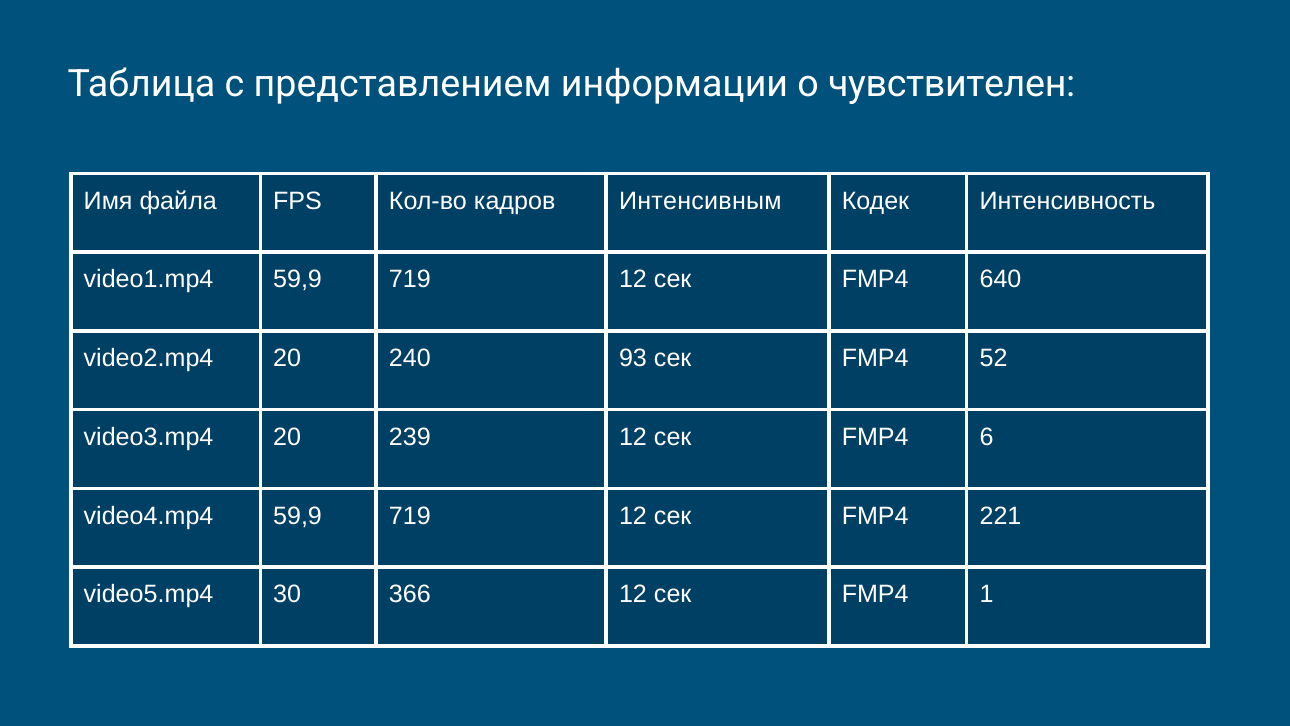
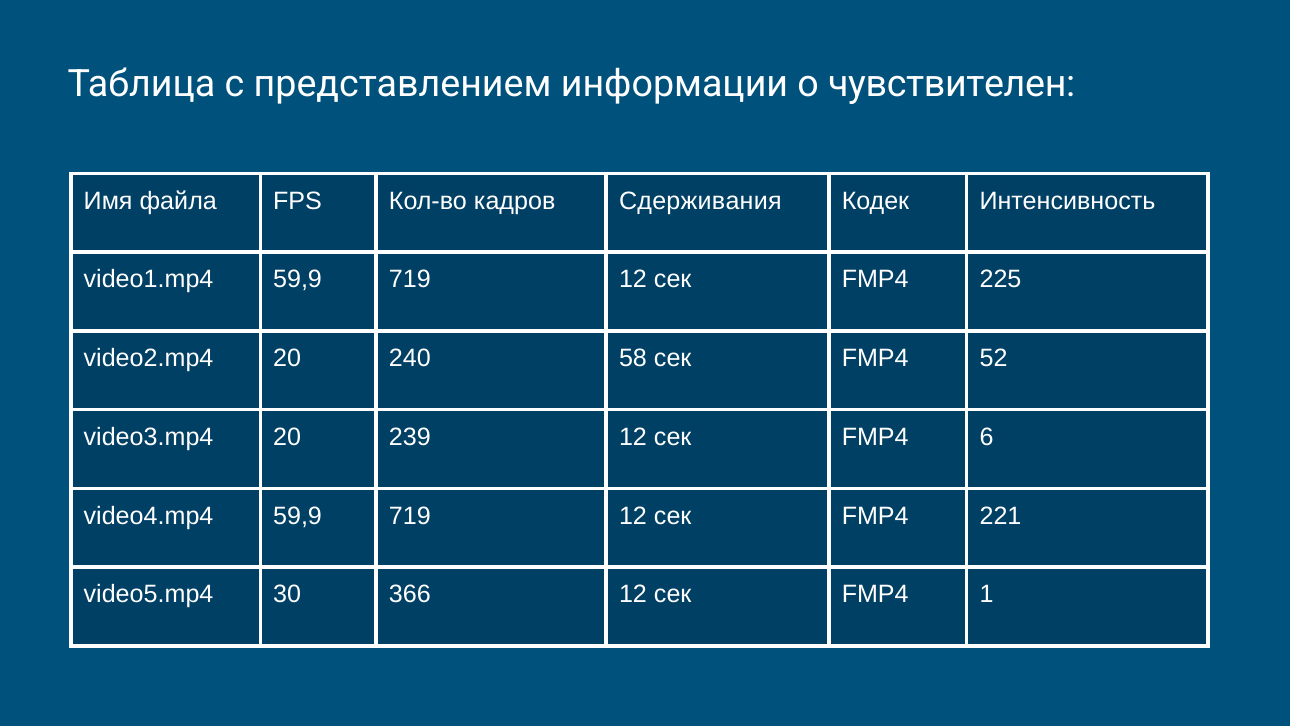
Интенсивным: Интенсивным -> Сдерживания
640: 640 -> 225
93: 93 -> 58
